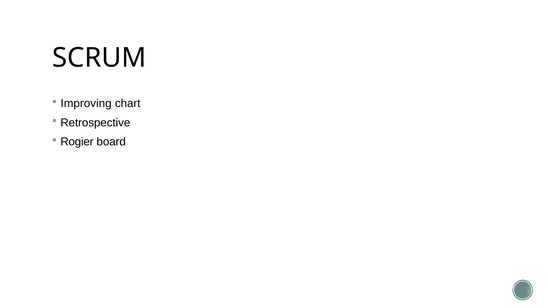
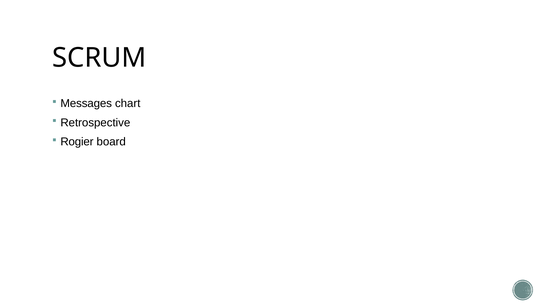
Improving: Improving -> Messages
